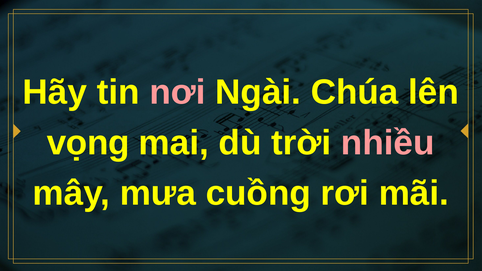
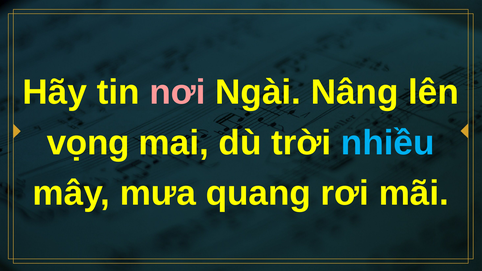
Chúa: Chúa -> Nâng
nhiều colour: pink -> light blue
cuồng: cuồng -> quang
